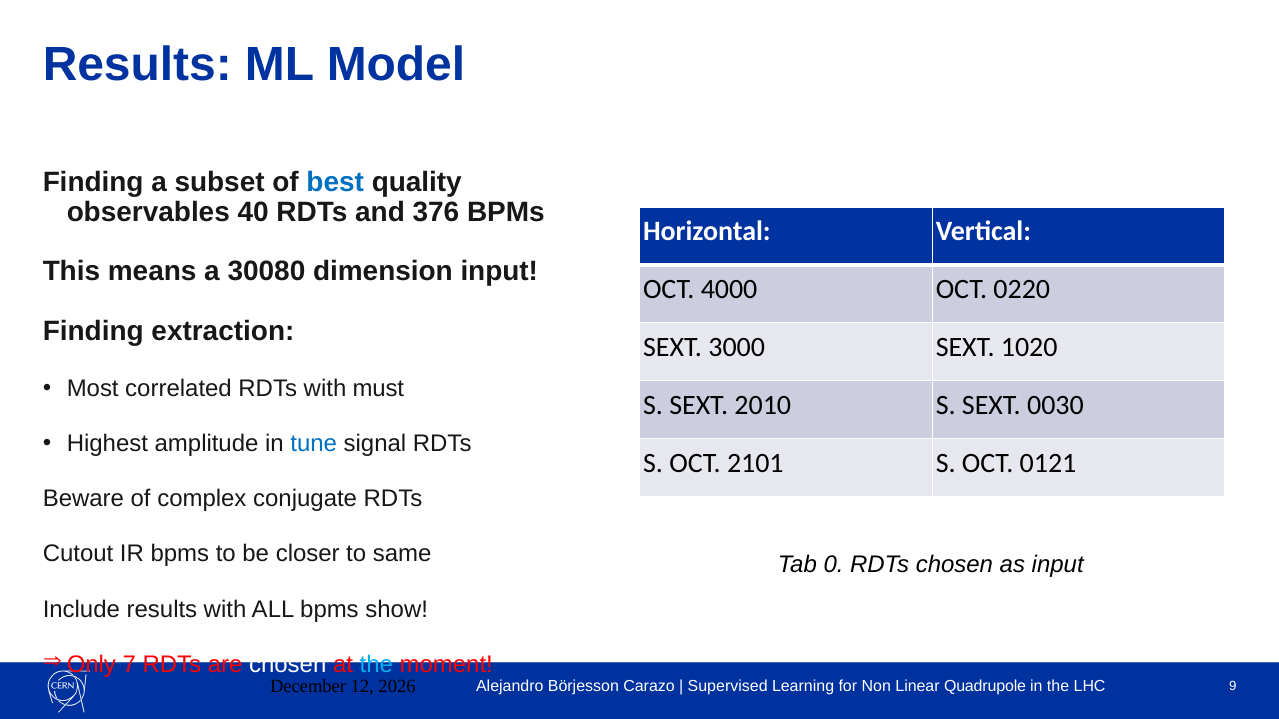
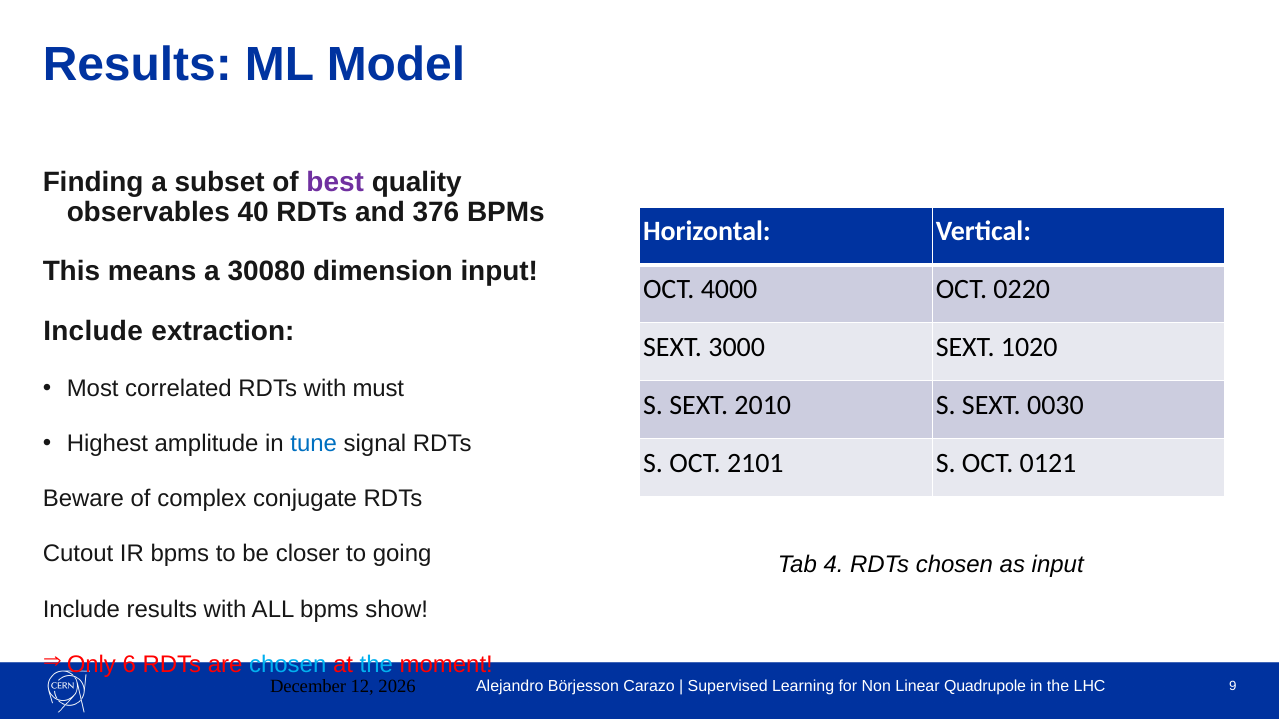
best colour: blue -> purple
Finding at (93, 331): Finding -> Include
same: same -> going
0: 0 -> 4
7: 7 -> 6
chosen at (288, 665) colour: white -> light blue
